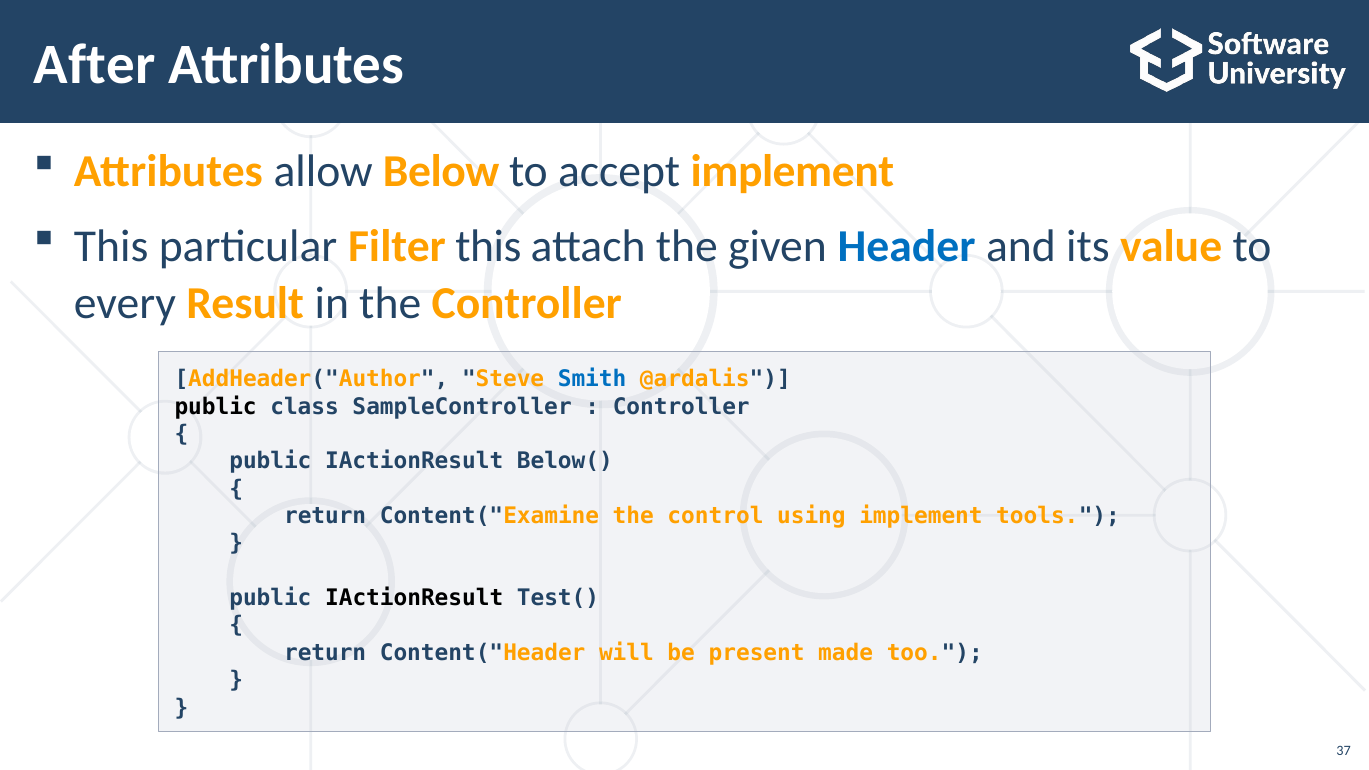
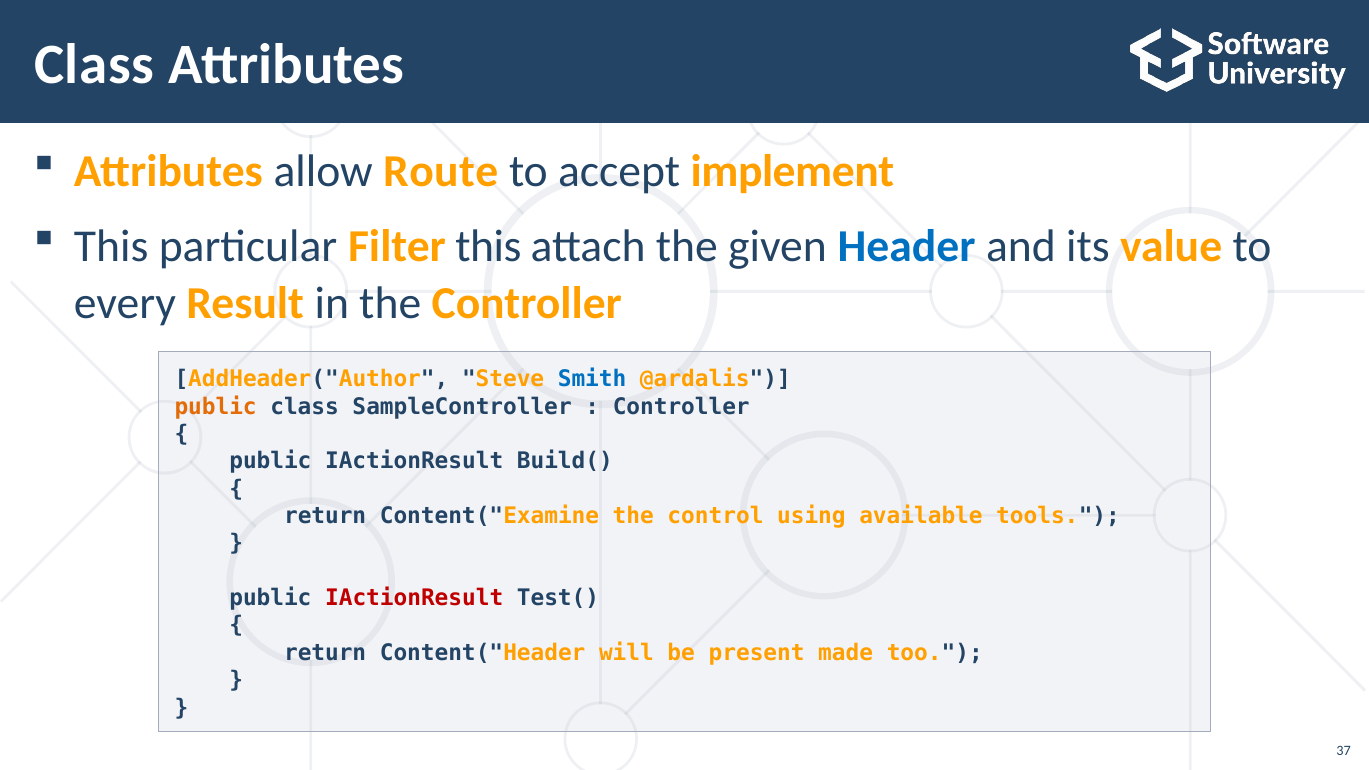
After at (94, 65): After -> Class
Below: Below -> Route
public at (216, 407) colour: black -> orange
Below(: Below( -> Build(
using implement: implement -> available
IActionResult at (414, 598) colour: black -> red
